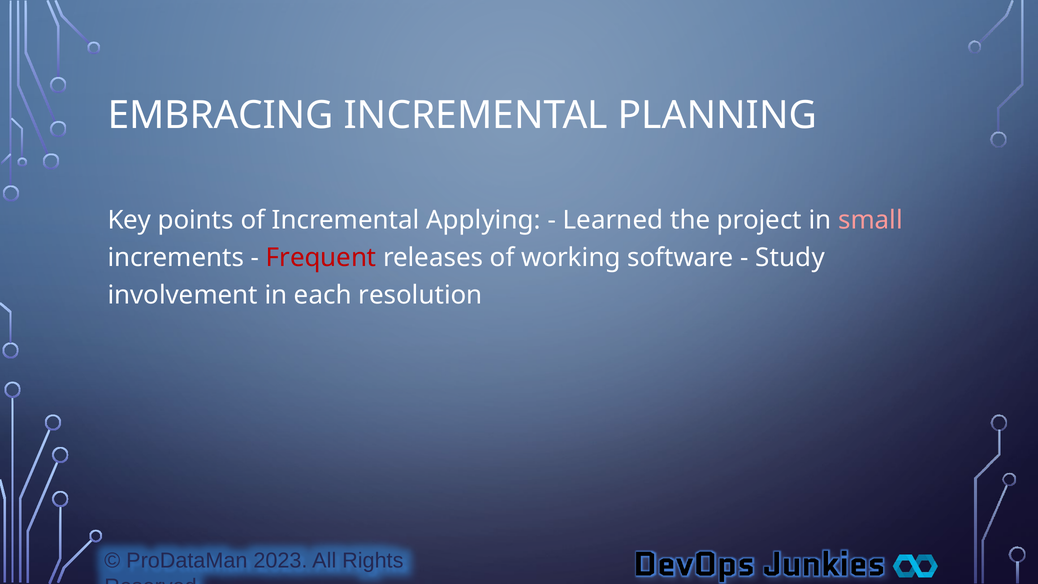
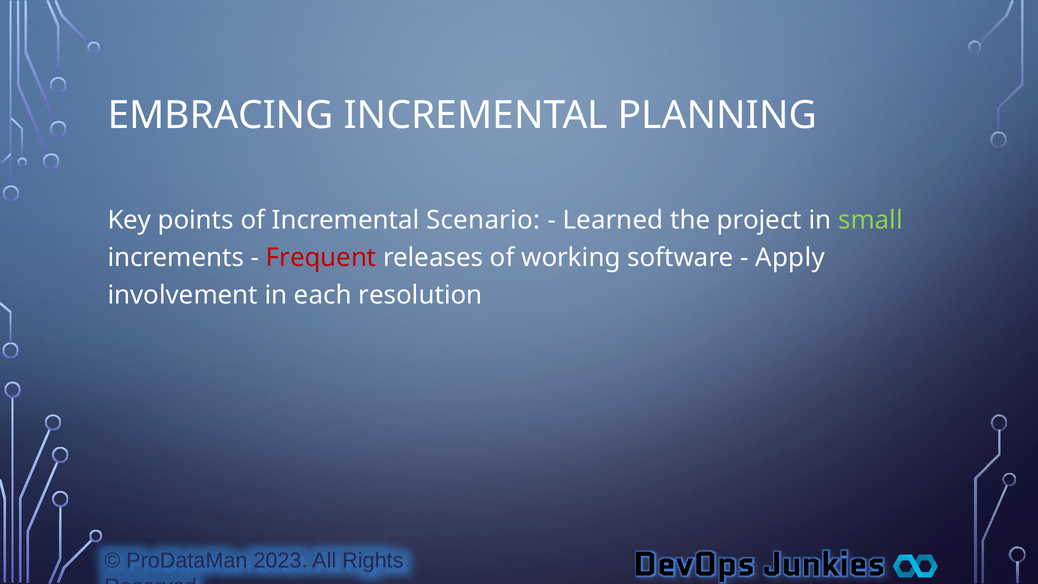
Applying: Applying -> Scenario
small colour: pink -> light green
Study: Study -> Apply
